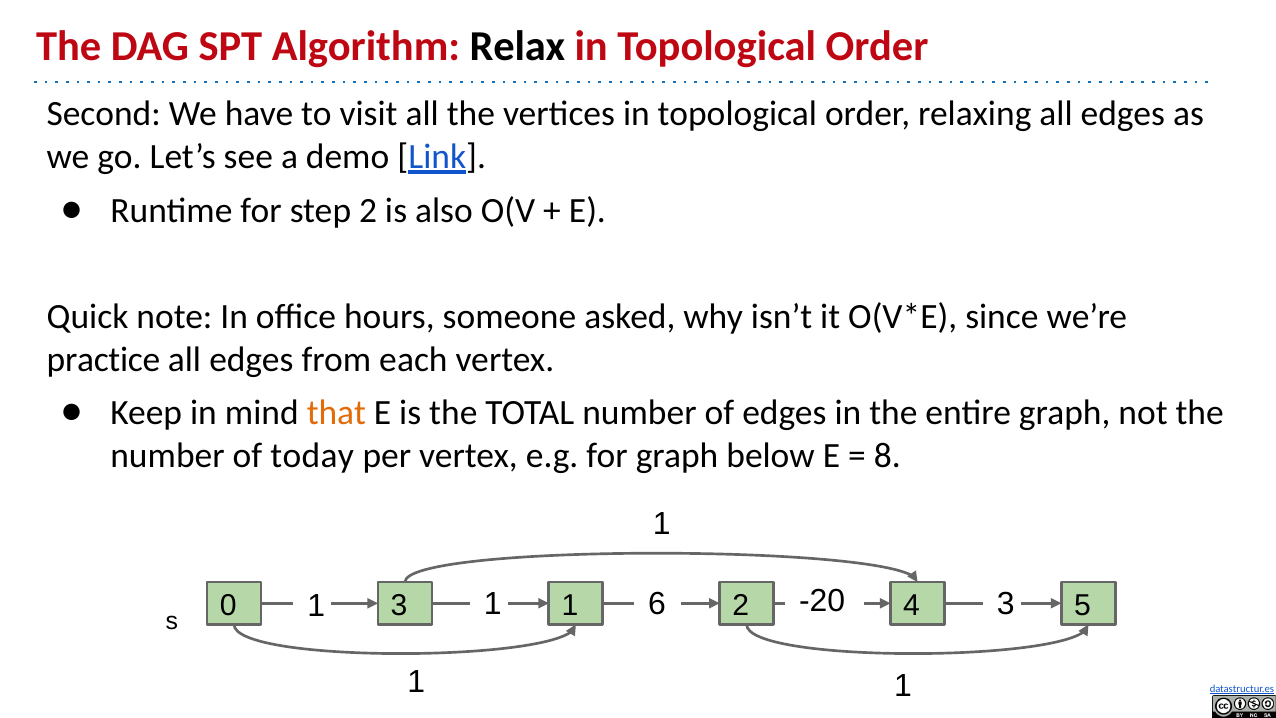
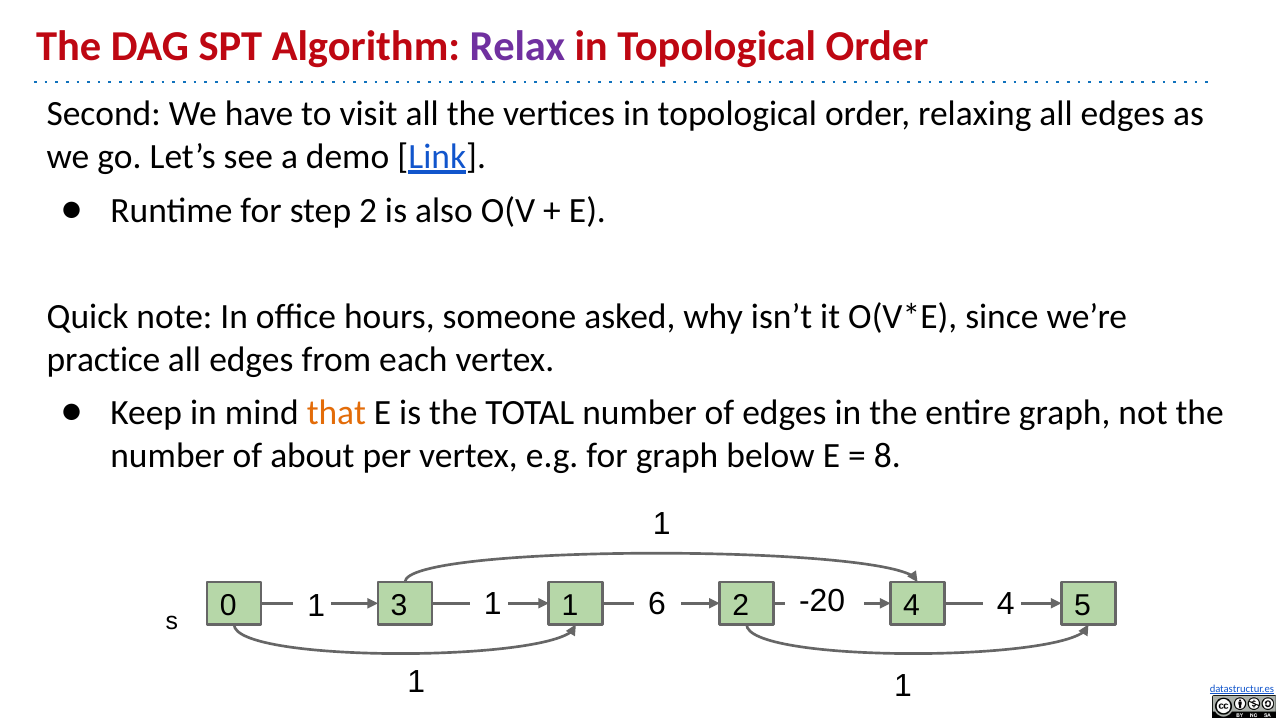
Relax colour: black -> purple
today: today -> about
6 3: 3 -> 4
